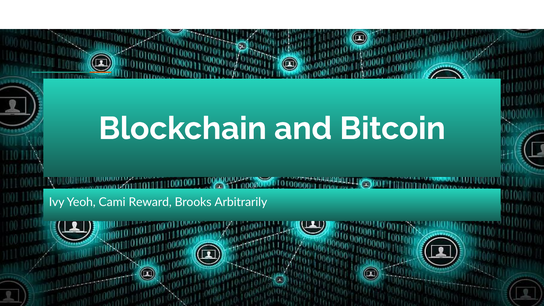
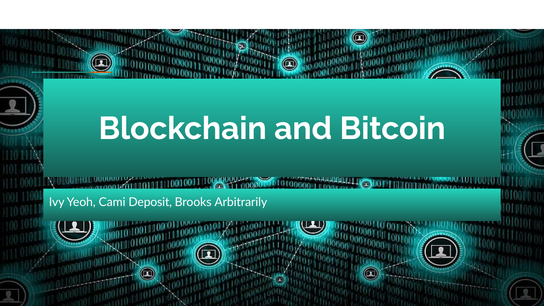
Reward: Reward -> Deposit
